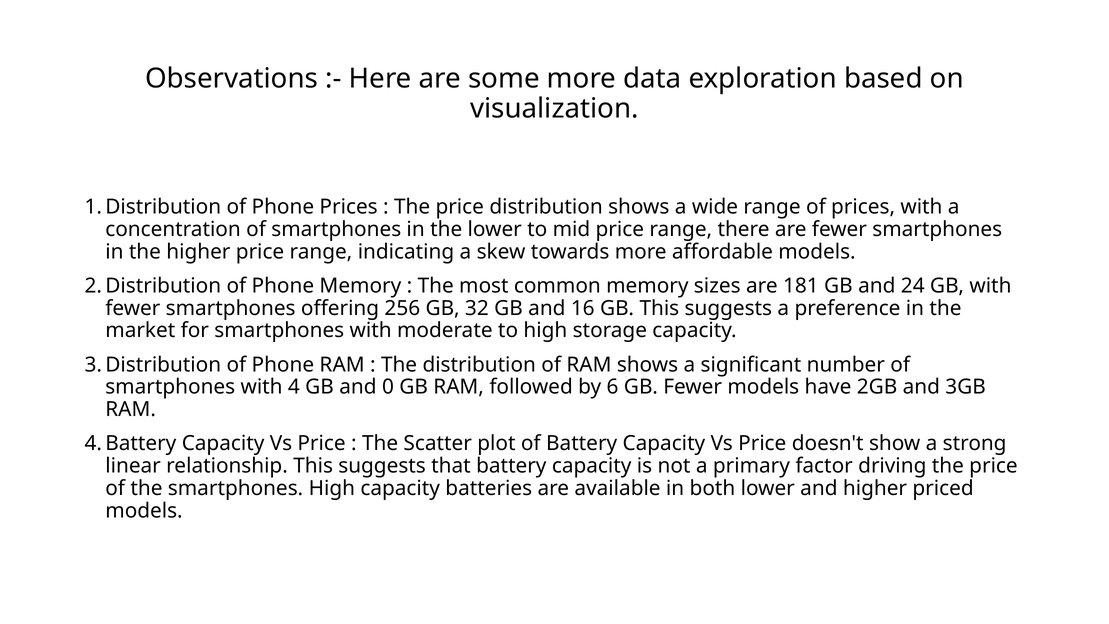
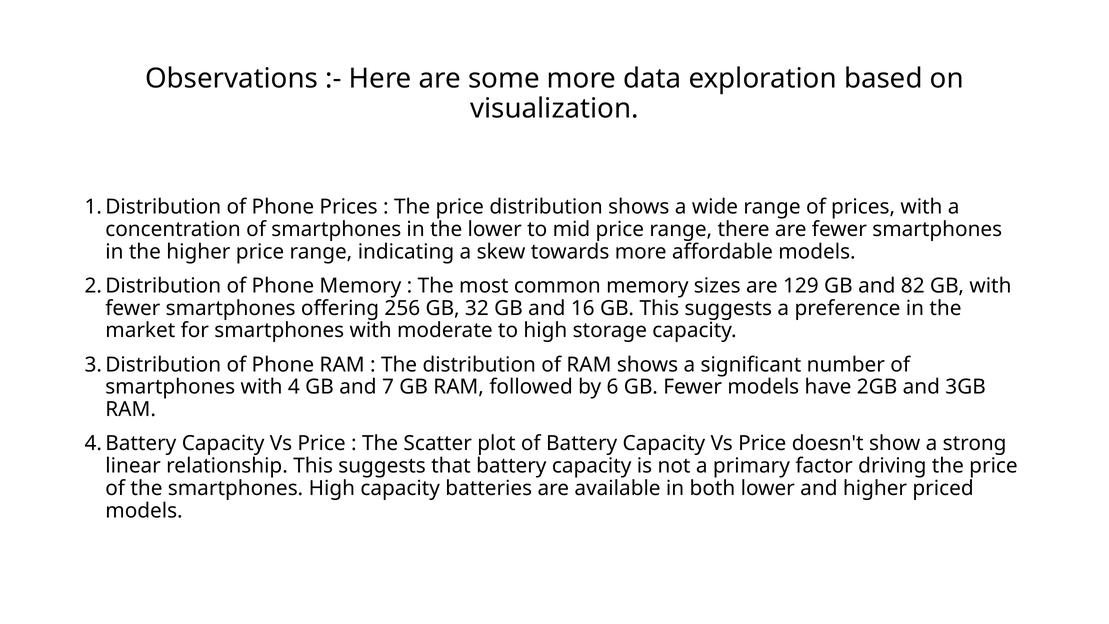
181: 181 -> 129
24: 24 -> 82
0: 0 -> 7
